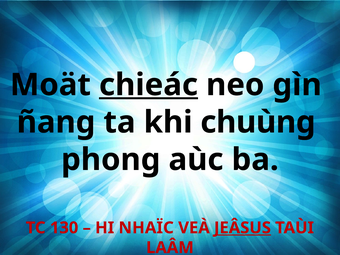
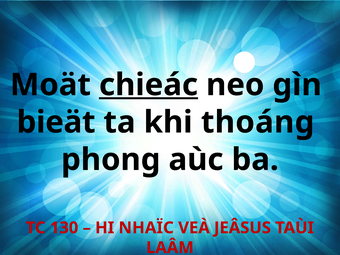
ñang: ñang -> bieät
chuùng: chuùng -> thoáng
JEÂSUS underline: present -> none
